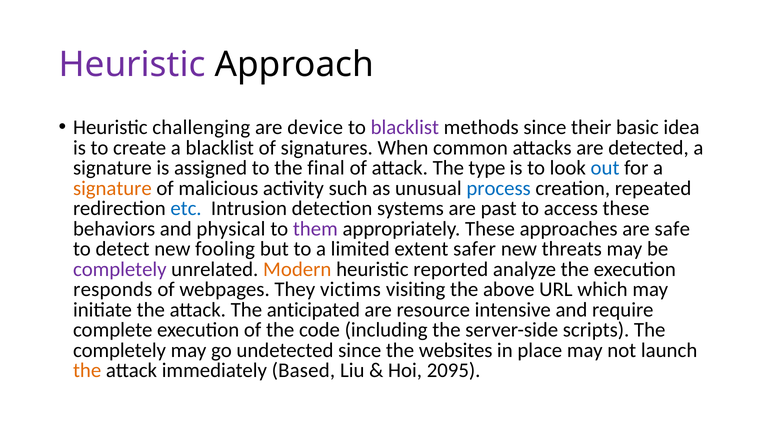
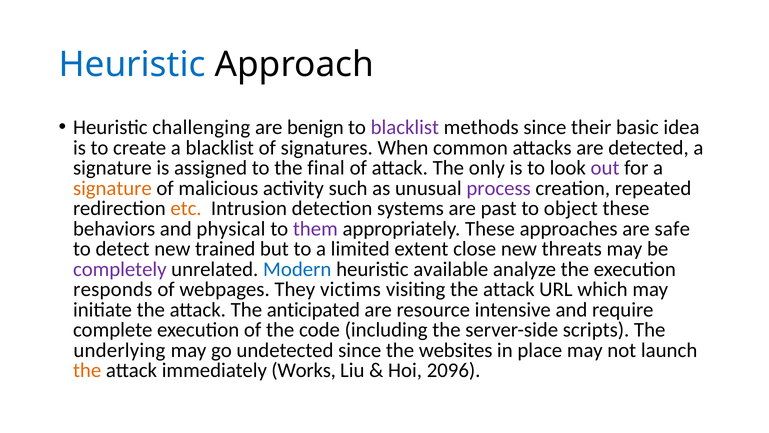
Heuristic at (132, 65) colour: purple -> blue
device: device -> benign
type: type -> only
out colour: blue -> purple
process colour: blue -> purple
etc colour: blue -> orange
access: access -> object
fooling: fooling -> trained
safer: safer -> close
Modern colour: orange -> blue
reported: reported -> available
visiting the above: above -> attack
completely at (120, 350): completely -> underlying
Based: Based -> Works
2095: 2095 -> 2096
